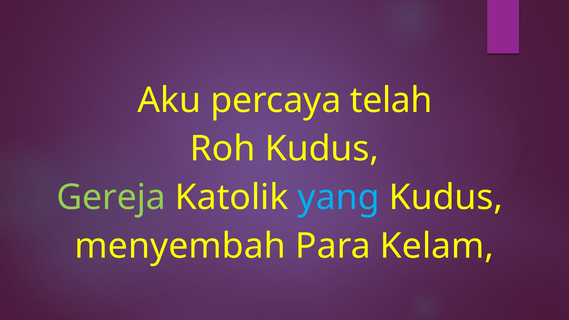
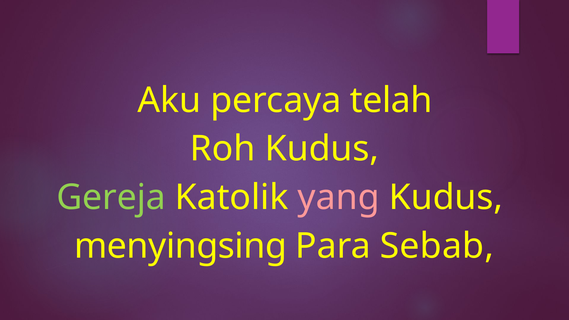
yang colour: light blue -> pink
menyembah: menyembah -> menyingsing
Kelam: Kelam -> Sebab
